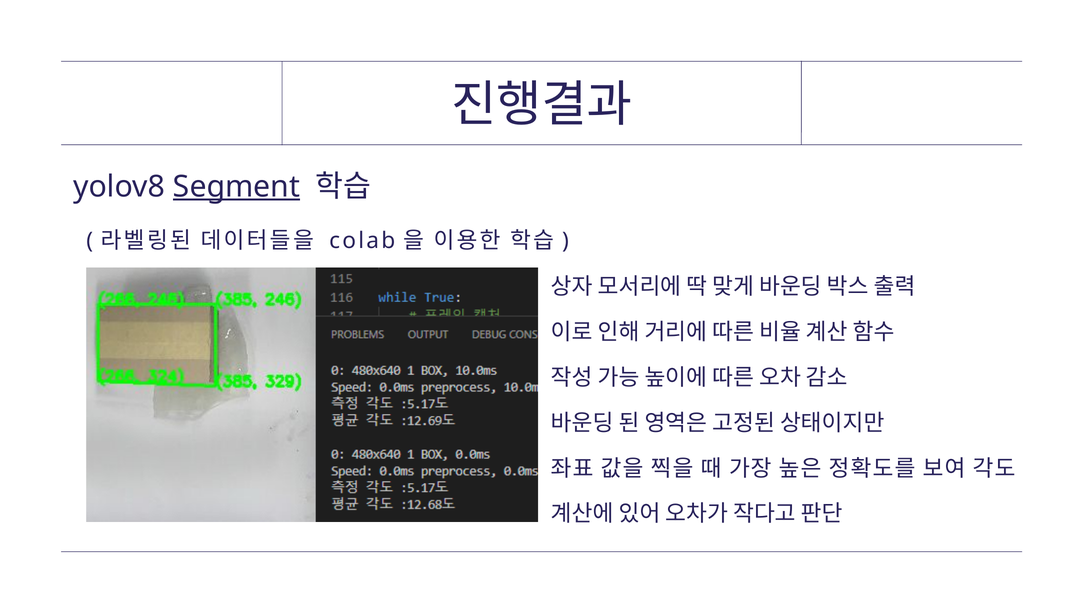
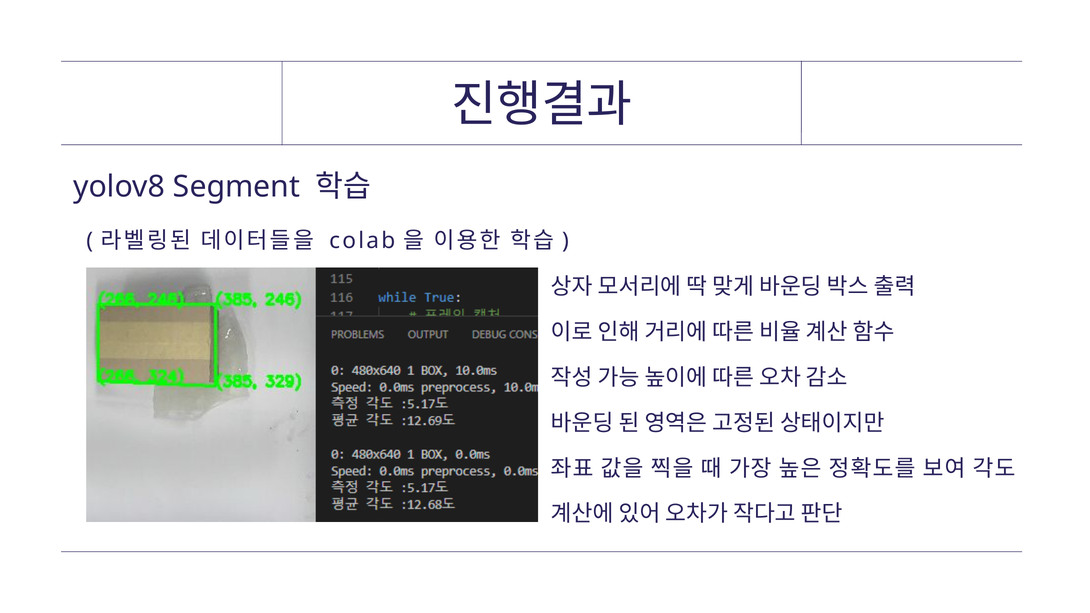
Segment underline: present -> none
